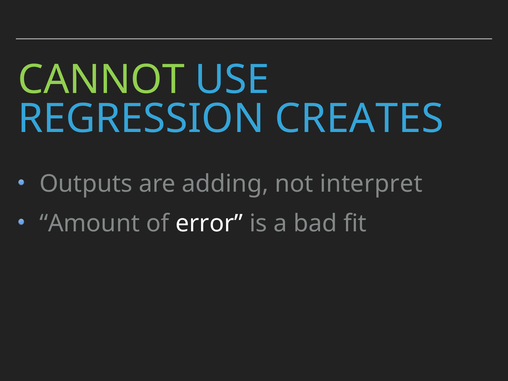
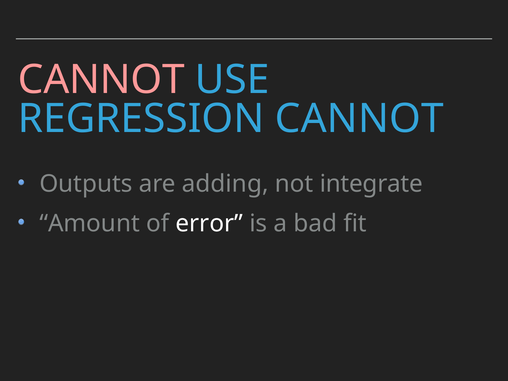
CANNOT at (101, 80) colour: light green -> pink
REGRESSION CREATES: CREATES -> CANNOT
interpret: interpret -> integrate
